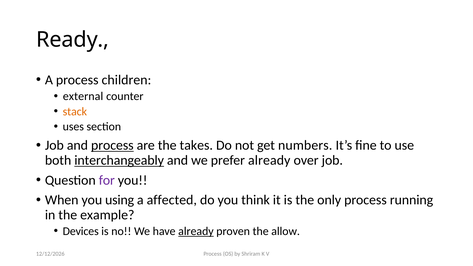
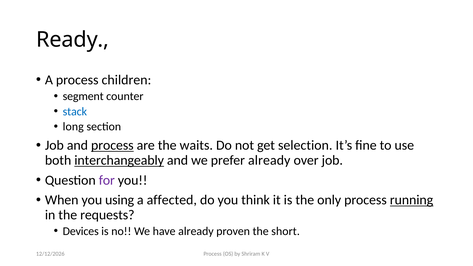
external: external -> segment
stack colour: orange -> blue
uses: uses -> long
takes: takes -> waits
numbers: numbers -> selection
running underline: none -> present
example: example -> requests
already at (196, 231) underline: present -> none
allow: allow -> short
